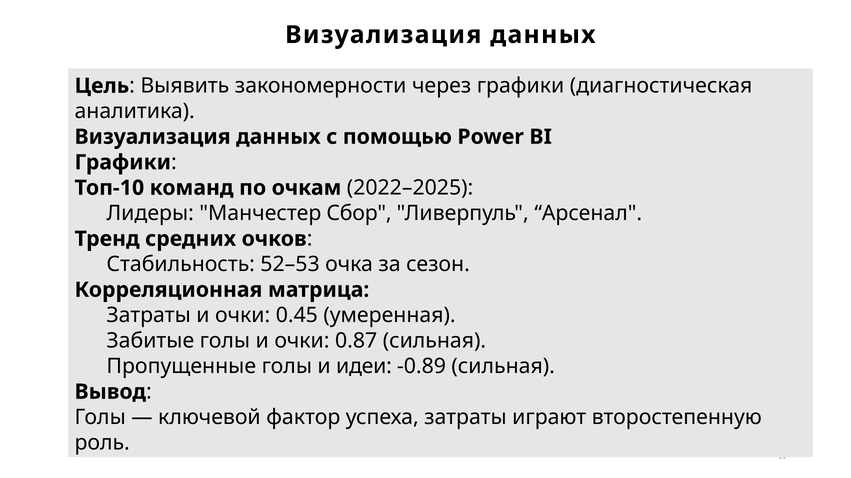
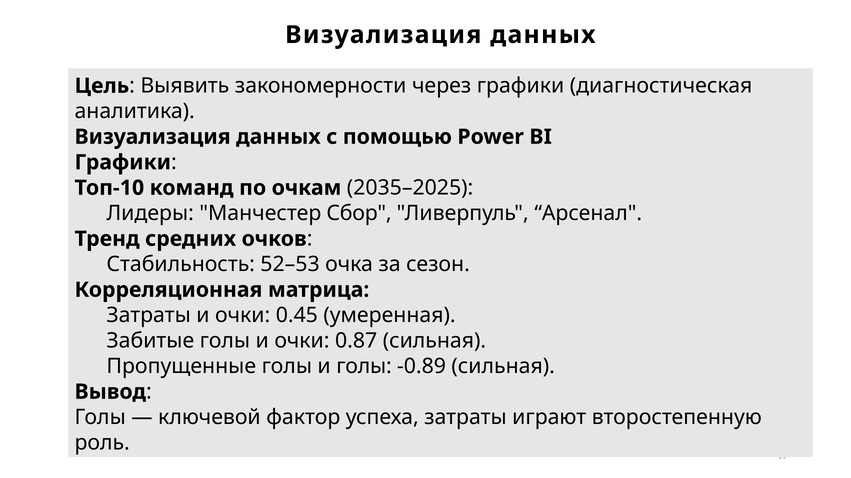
2022–2025: 2022–2025 -> 2035–2025
и идеи: идеи -> голы
